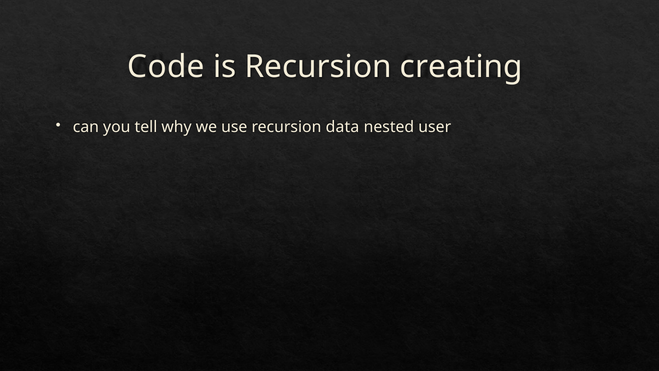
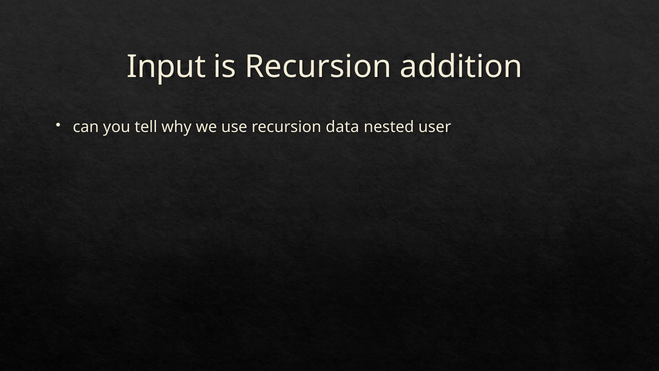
Code: Code -> Input
creating: creating -> addition
